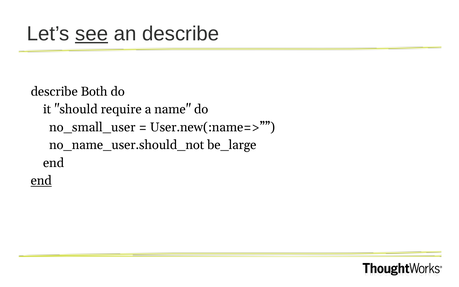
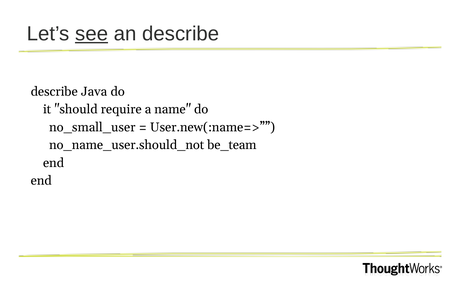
Both: Both -> Java
be_large: be_large -> be_team
end at (41, 181) underline: present -> none
